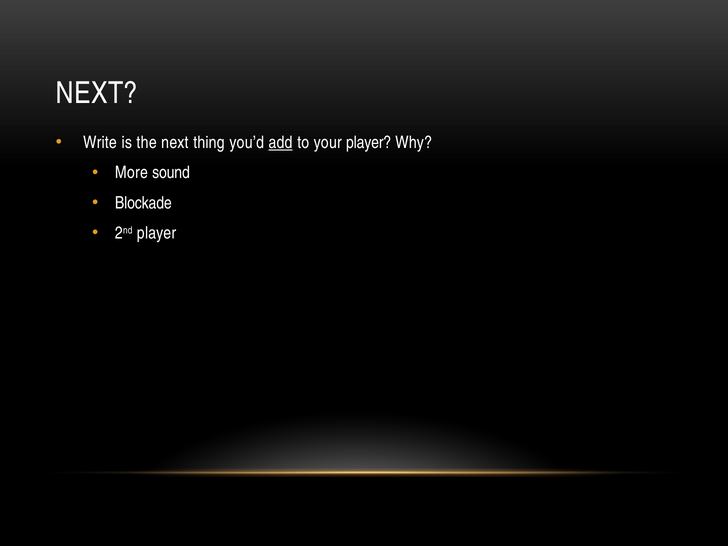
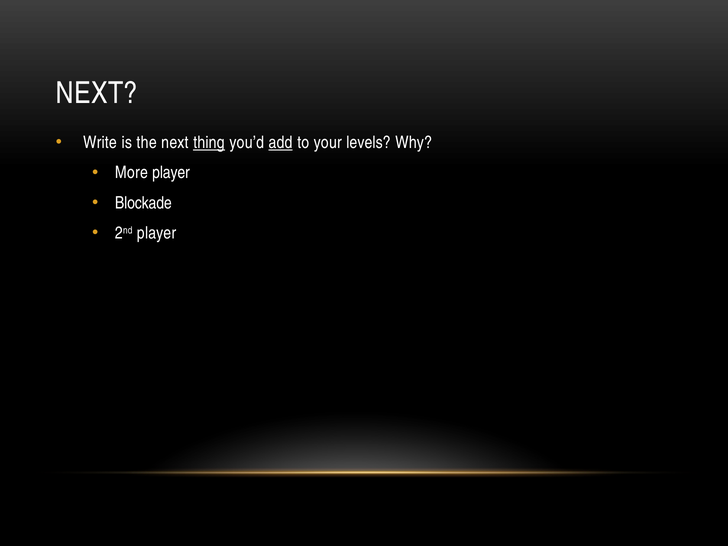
thing underline: none -> present
your player: player -> levels
More sound: sound -> player
